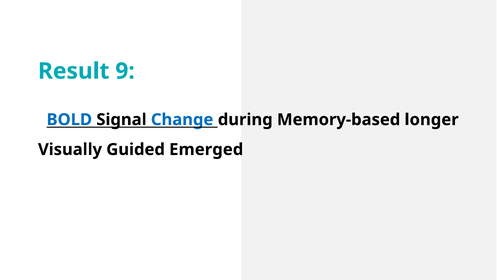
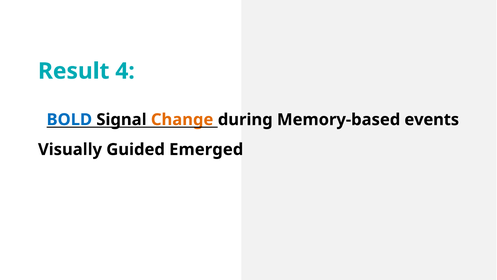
9: 9 -> 4
Change colour: blue -> orange
longer: longer -> events
